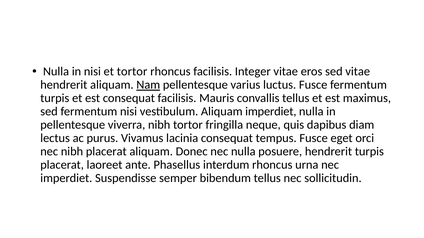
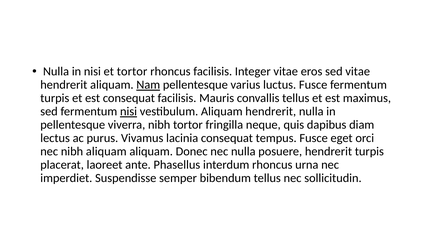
nisi at (129, 112) underline: none -> present
Aliquam imperdiet: imperdiet -> hendrerit
nibh placerat: placerat -> aliquam
